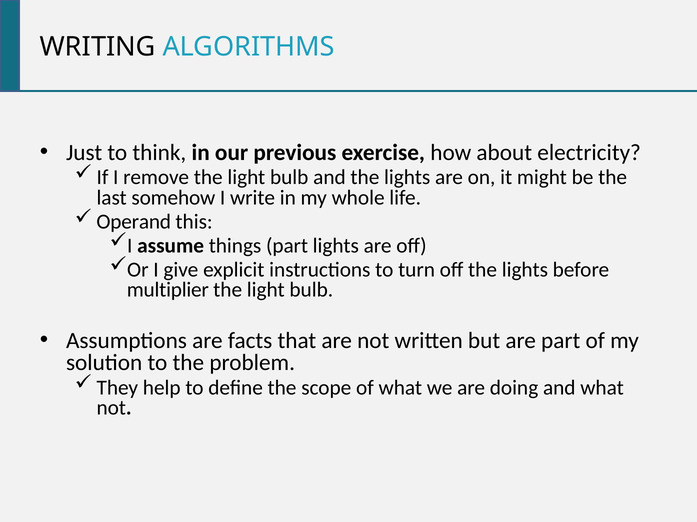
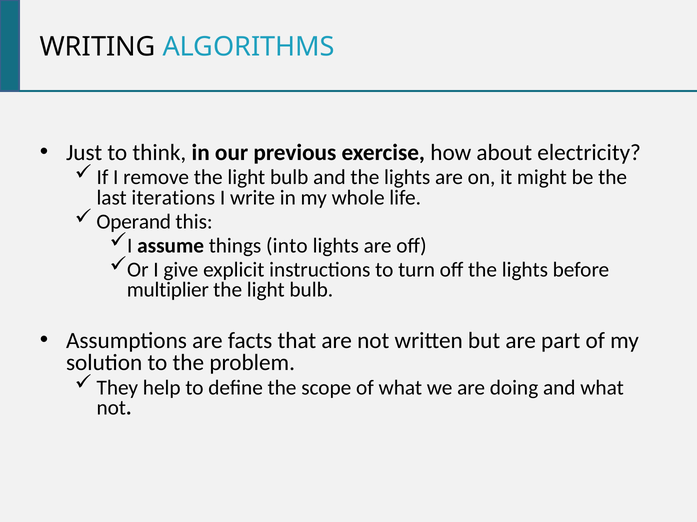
somehow: somehow -> iterations
things part: part -> into
